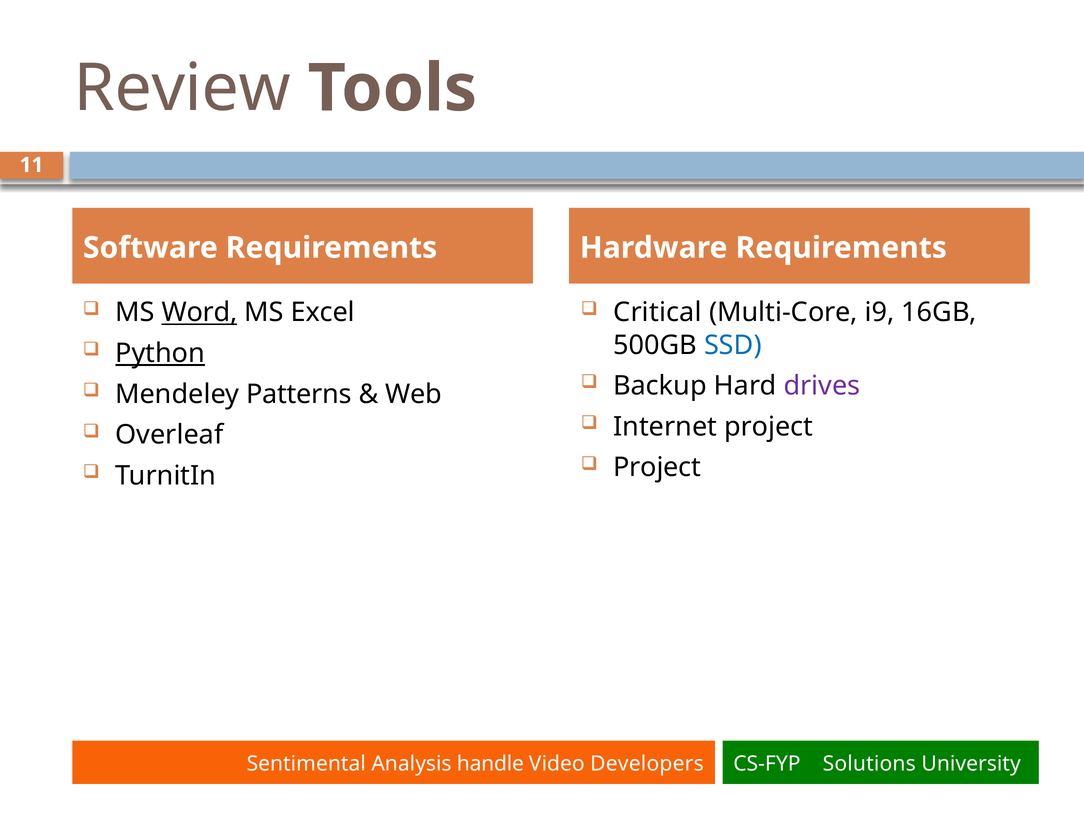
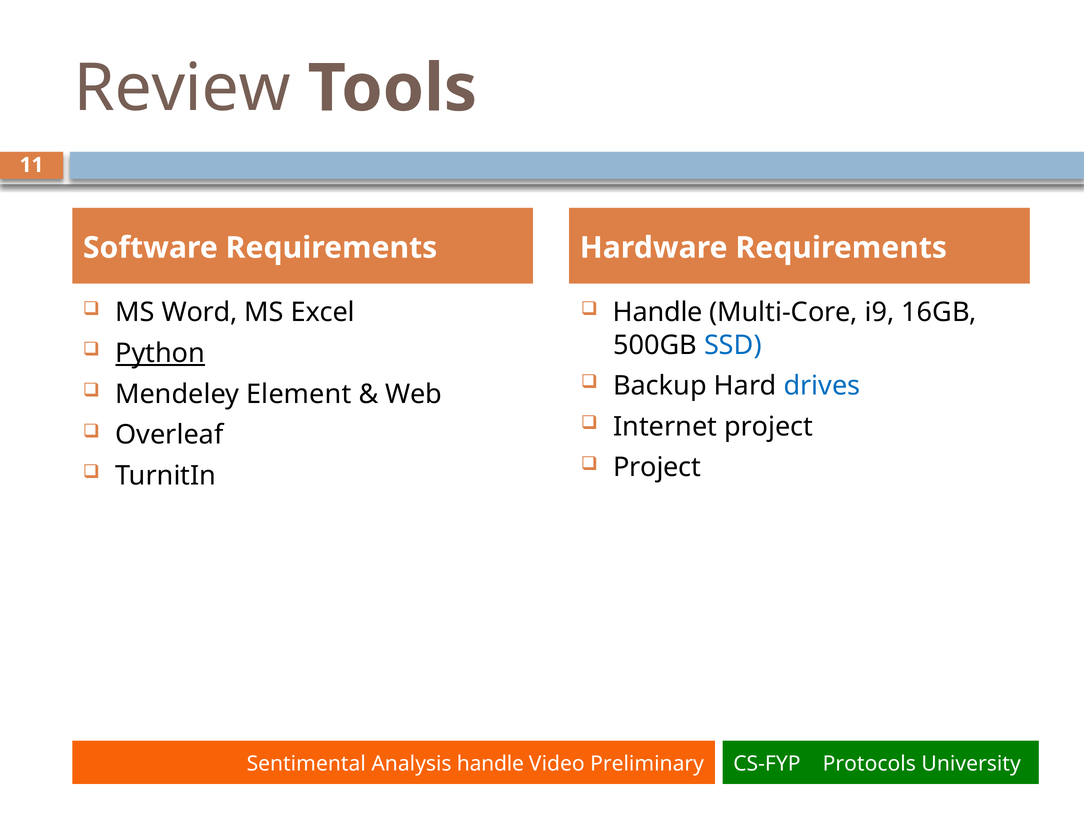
Word underline: present -> none
Critical at (658, 313): Critical -> Handle
drives colour: purple -> blue
Patterns: Patterns -> Element
Developers: Developers -> Preliminary
Solutions: Solutions -> Protocols
